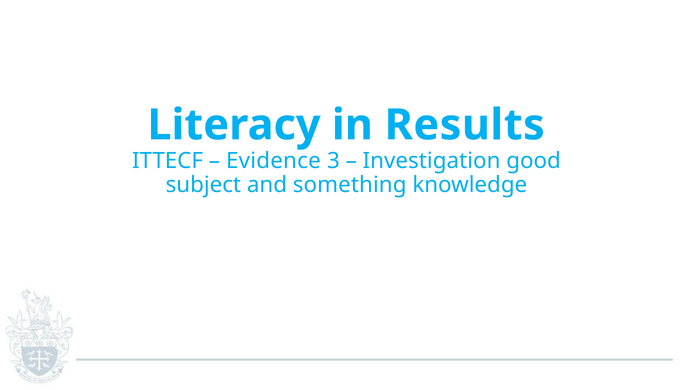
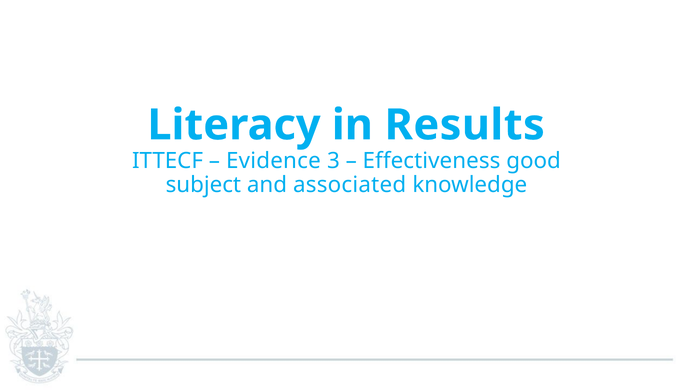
Investigation: Investigation -> Effectiveness
something: something -> associated
